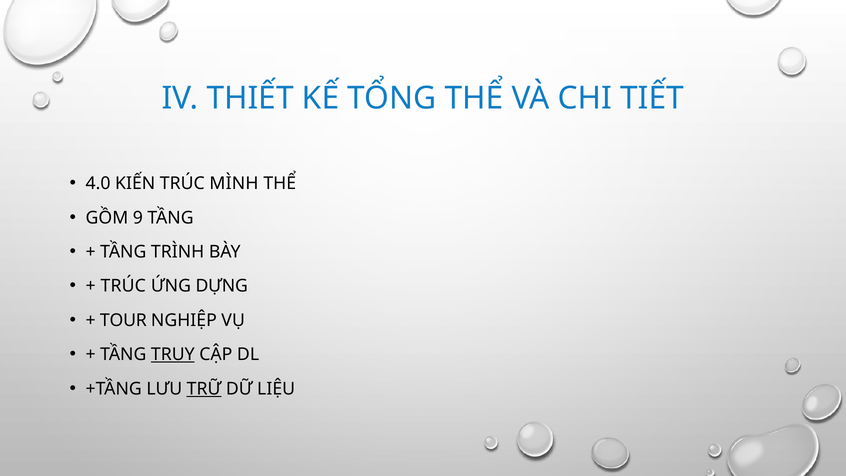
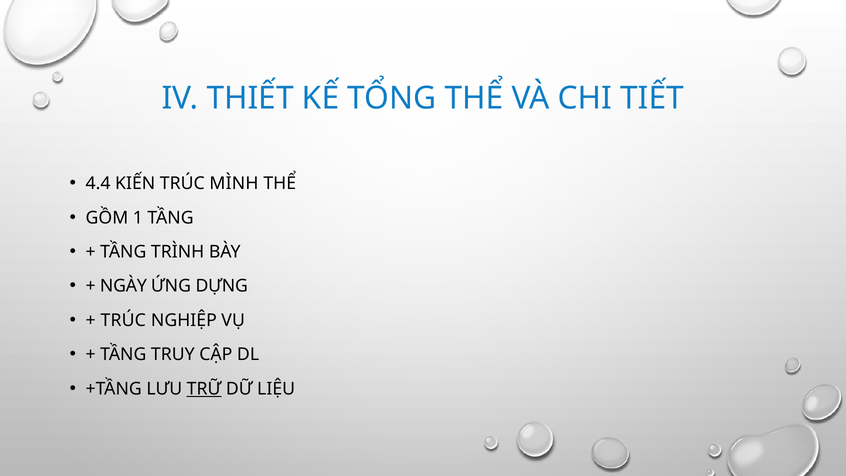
4.0: 4.0 -> 4.4
9: 9 -> 1
TRÚC at (123, 286): TRÚC -> NGÀY
TOUR at (123, 320): TOUR -> TRÚC
TRUY underline: present -> none
